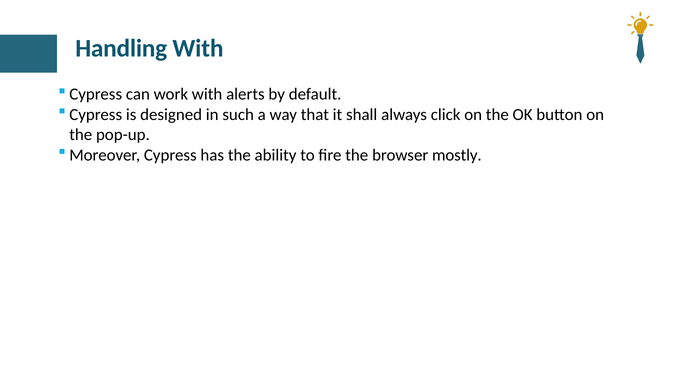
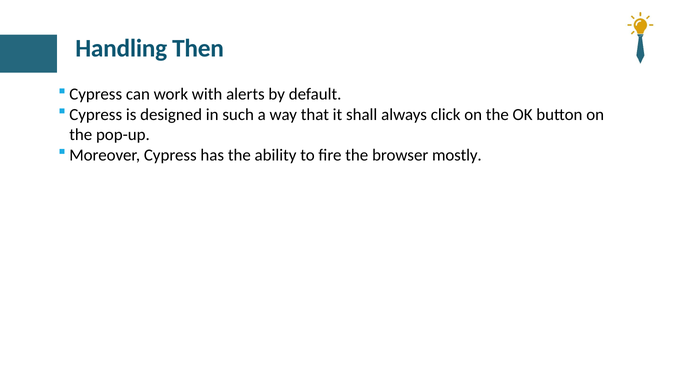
Handling With: With -> Then
